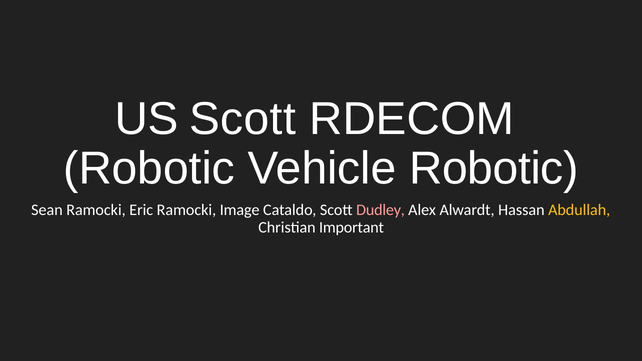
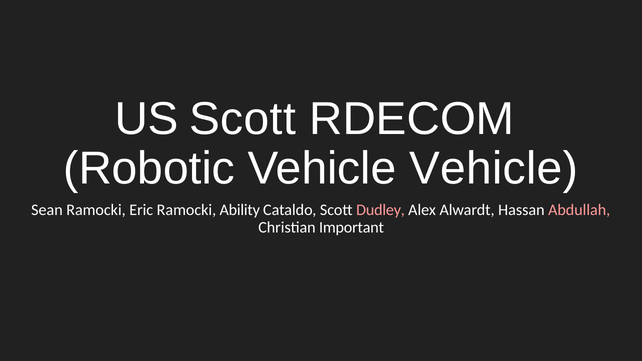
Vehicle Robotic: Robotic -> Vehicle
Image: Image -> Ability
Abdullah colour: yellow -> pink
